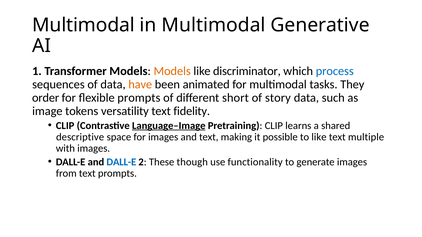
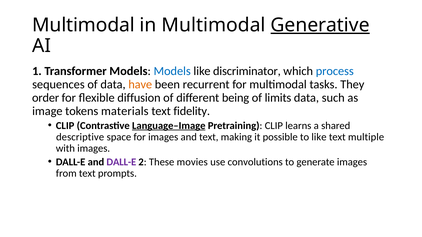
Generative underline: none -> present
Models at (172, 71) colour: orange -> blue
animated: animated -> recurrent
flexible prompts: prompts -> diffusion
short: short -> being
story: story -> limits
versatility: versatility -> materials
DALL-E at (121, 162) colour: blue -> purple
though: though -> movies
functionality: functionality -> convolutions
